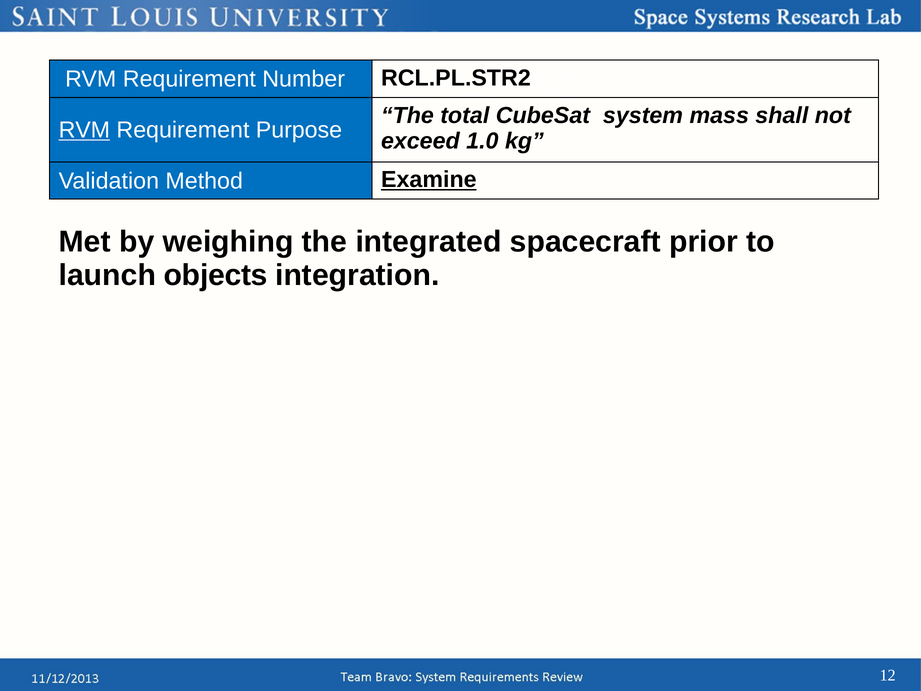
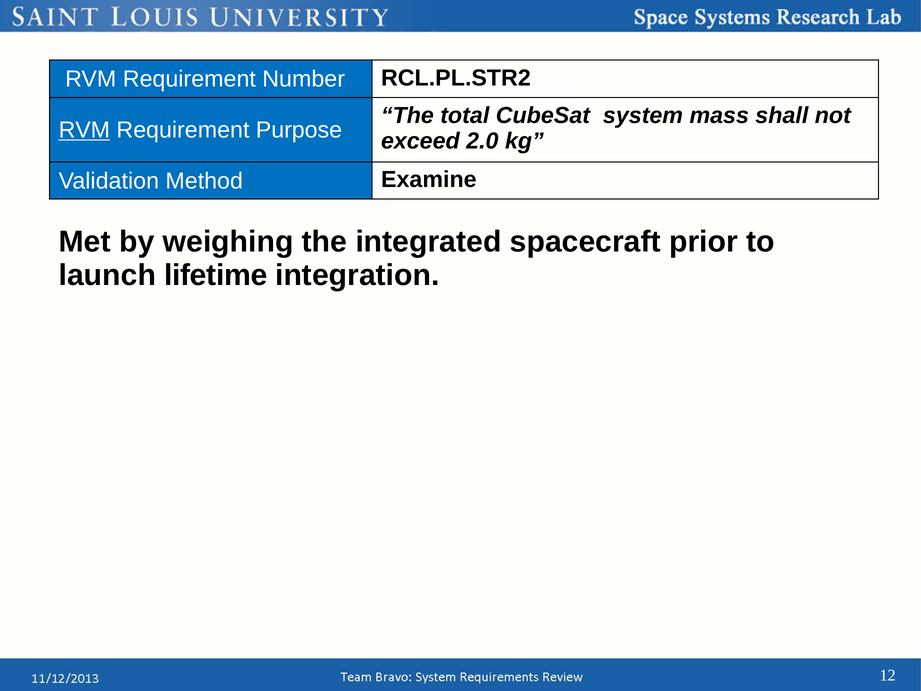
1.0: 1.0 -> 2.0
Examine underline: present -> none
objects: objects -> lifetime
